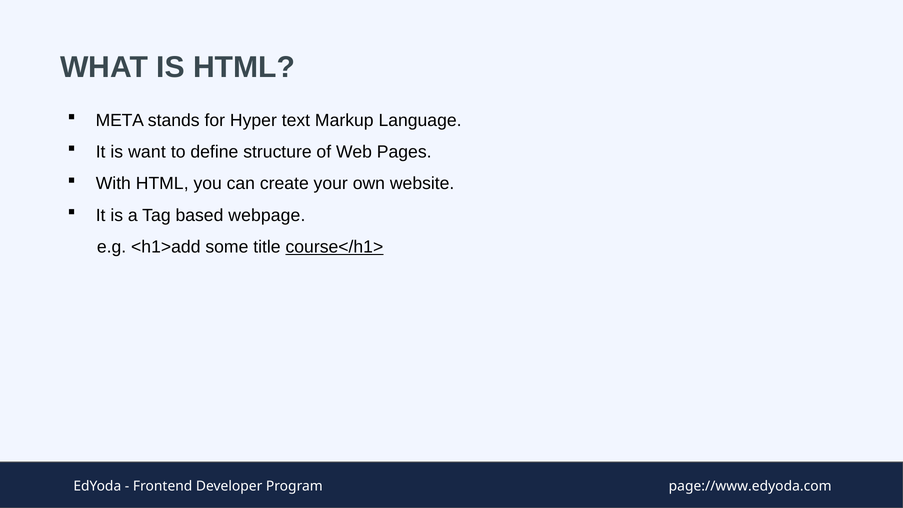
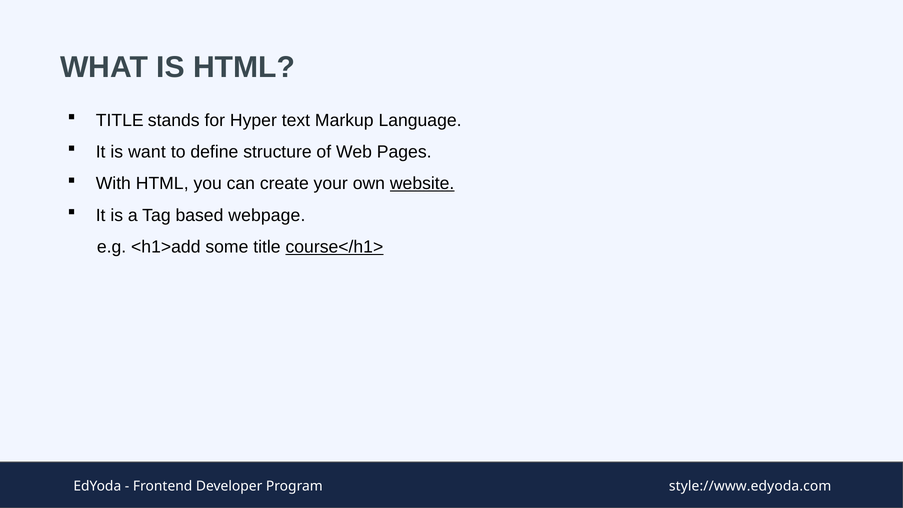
META at (120, 120): META -> TITLE
website underline: none -> present
page://www.edyoda.com: page://www.edyoda.com -> style://www.edyoda.com
